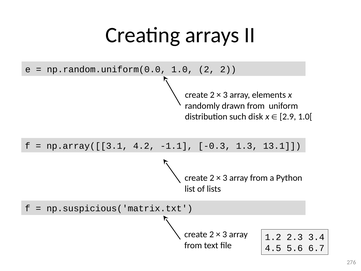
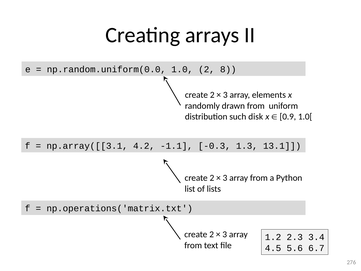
2 2: 2 -> 8
2.9: 2.9 -> 0.9
np.suspicious('matrix.txt: np.suspicious('matrix.txt -> np.operations('matrix.txt
